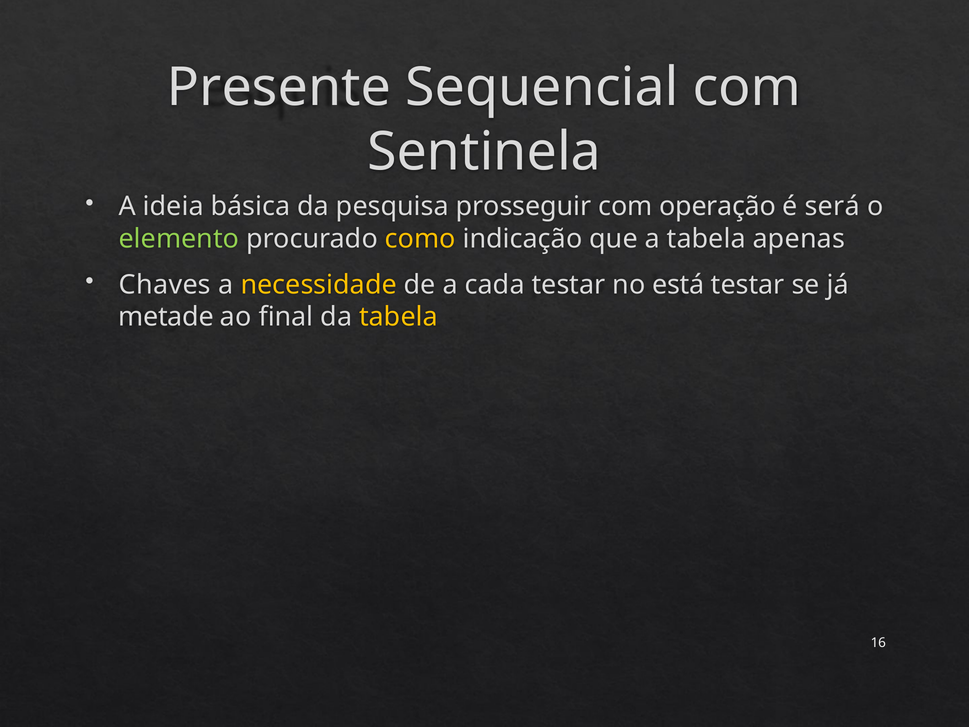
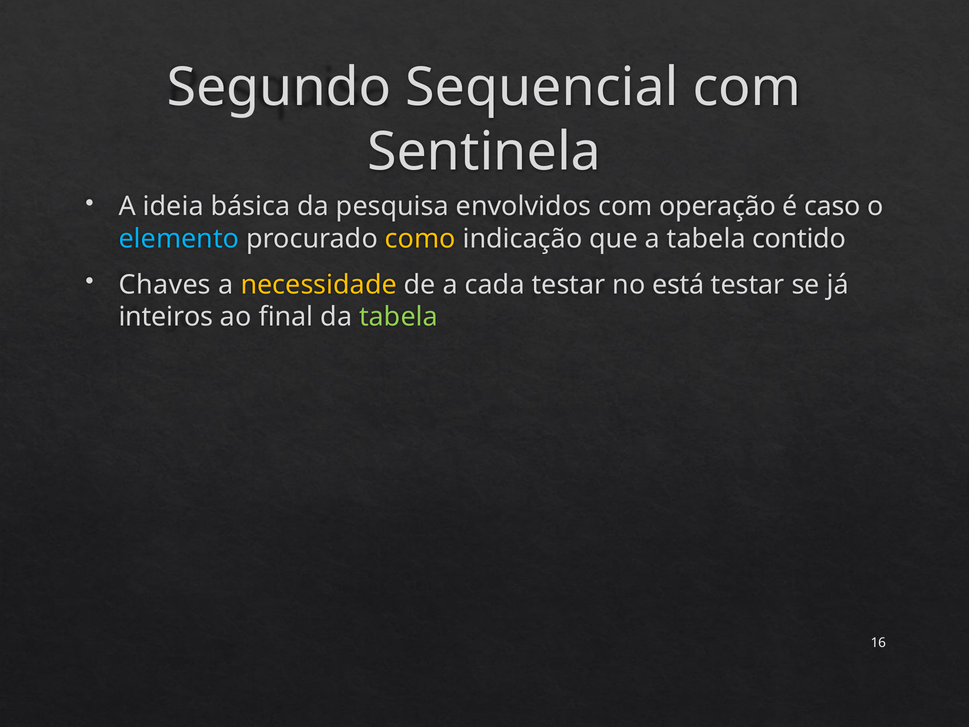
Presente: Presente -> Segundo
prosseguir: prosseguir -> envolvidos
será: será -> caso
elemento colour: light green -> light blue
apenas: apenas -> contido
metade: metade -> inteiros
tabela at (398, 317) colour: yellow -> light green
